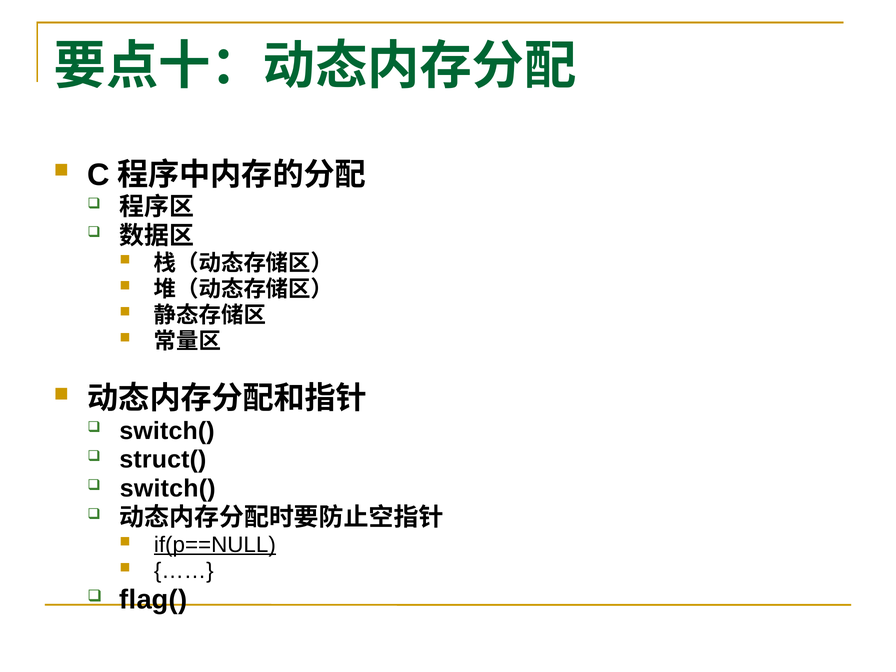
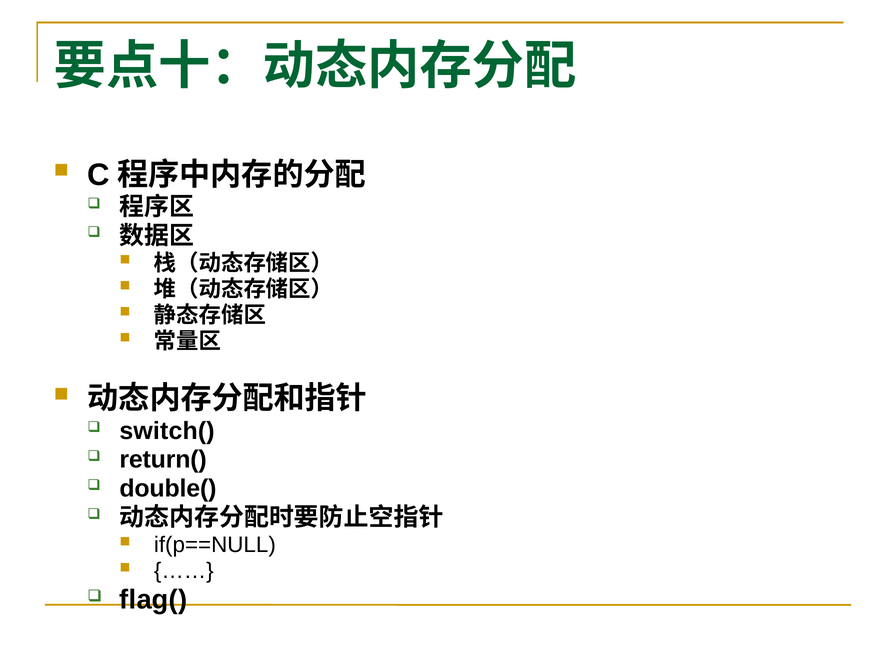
struct(: struct( -> return(
switch( at (168, 489): switch( -> double(
if(p==NULL underline: present -> none
